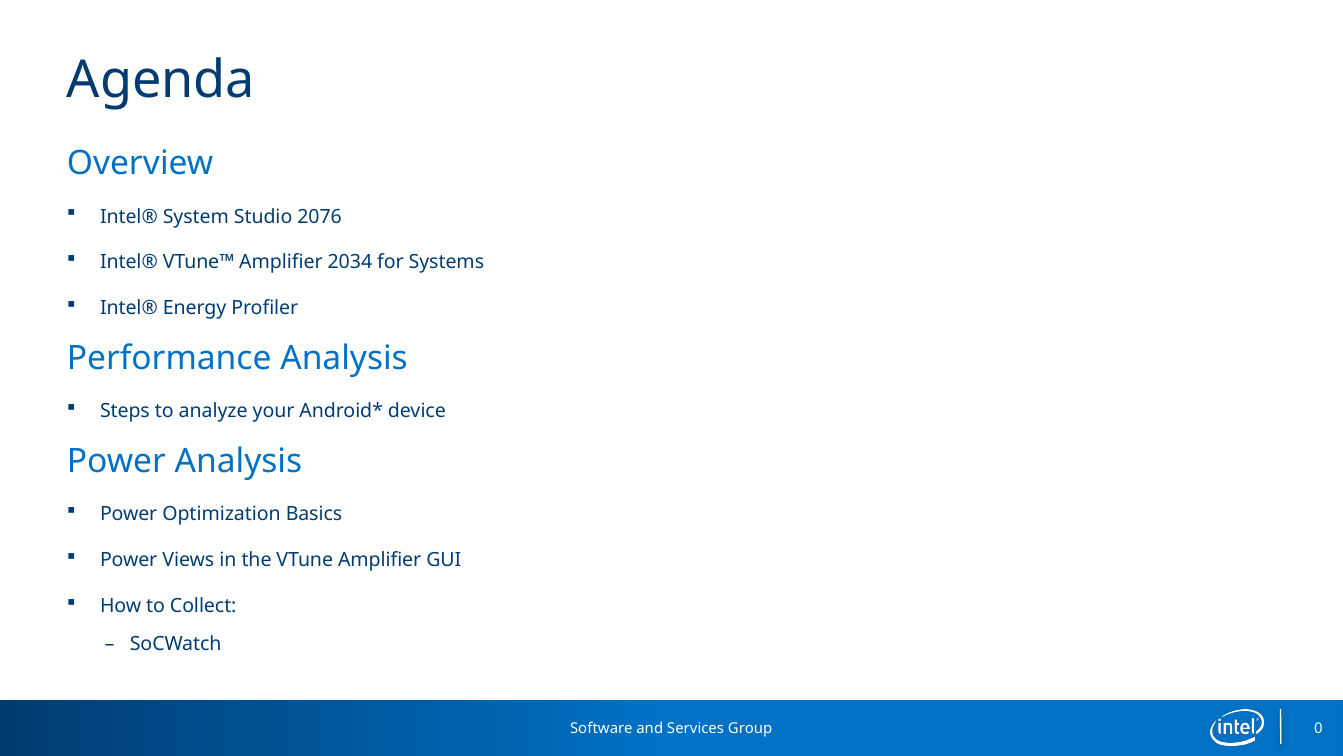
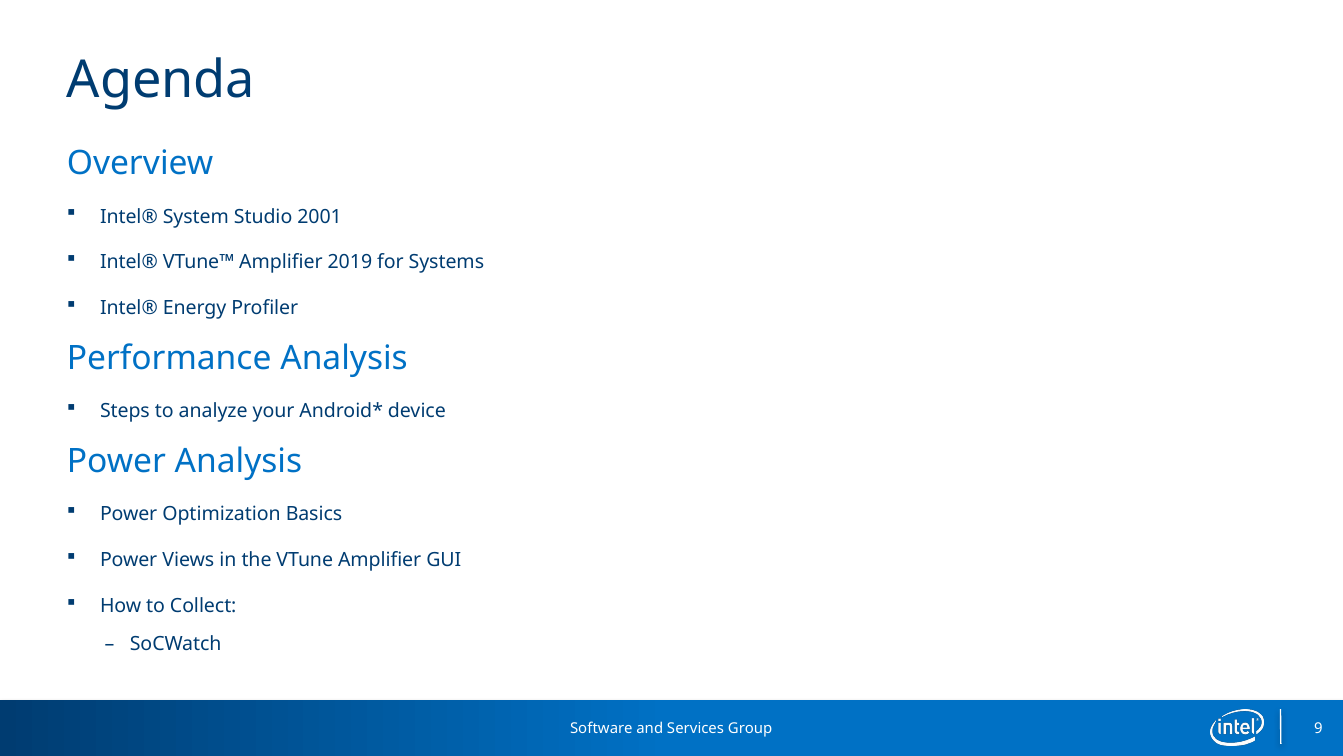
2076: 2076 -> 2001
2034: 2034 -> 2019
0: 0 -> 9
